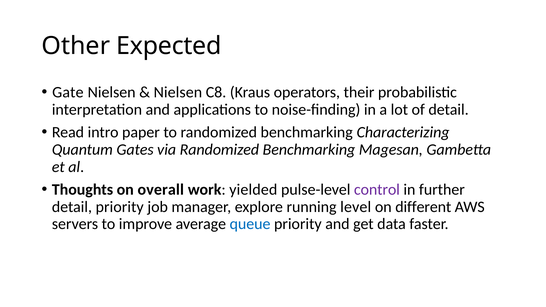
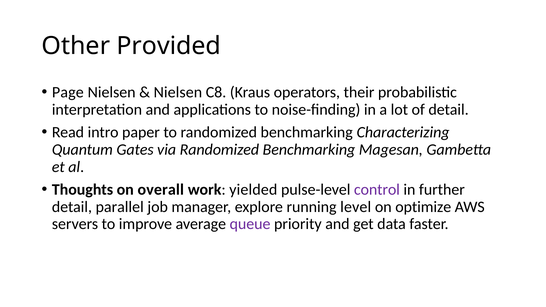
Expected: Expected -> Provided
Gate: Gate -> Page
detail priority: priority -> parallel
different: different -> optimize
queue colour: blue -> purple
